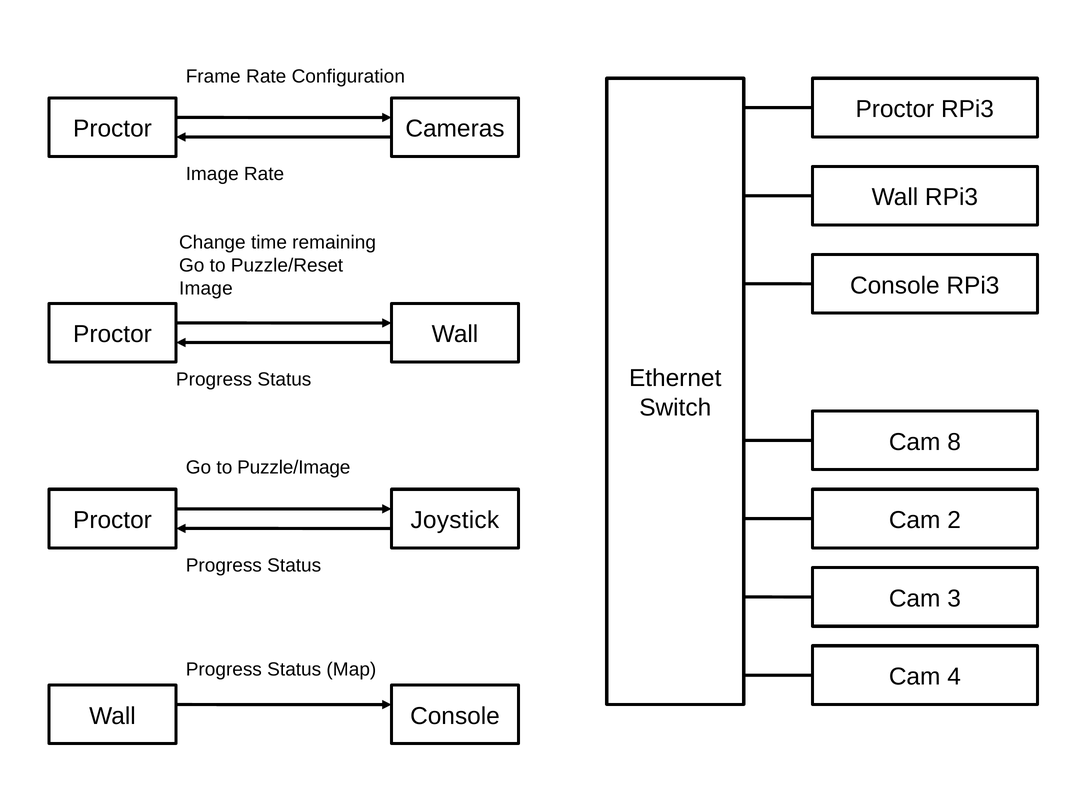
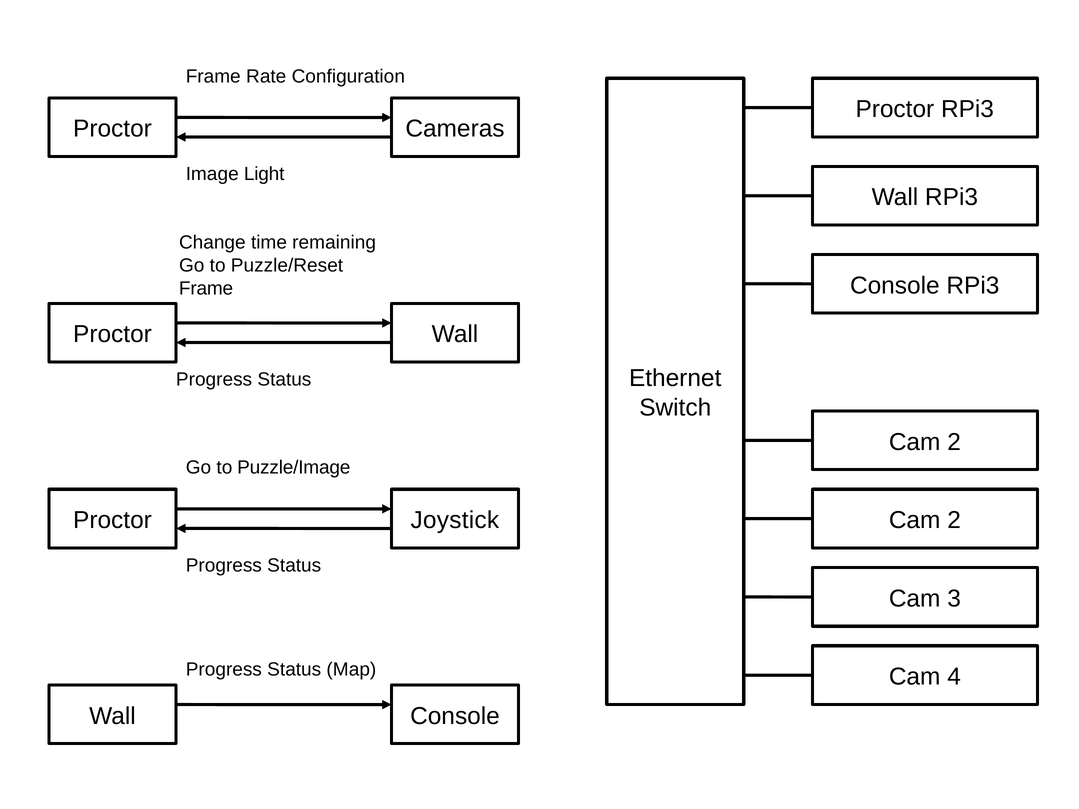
Image Rate: Rate -> Light
Image at (206, 288): Image -> Frame
8 at (954, 442): 8 -> 2
